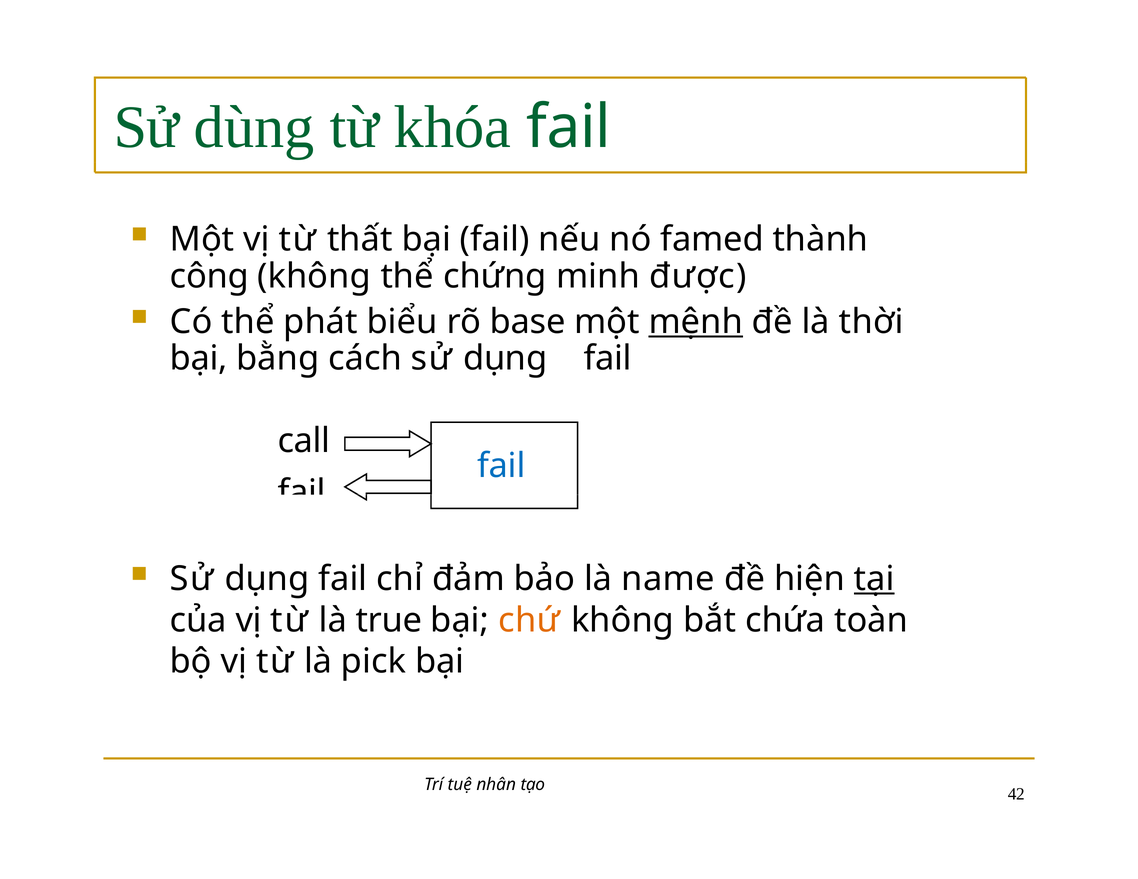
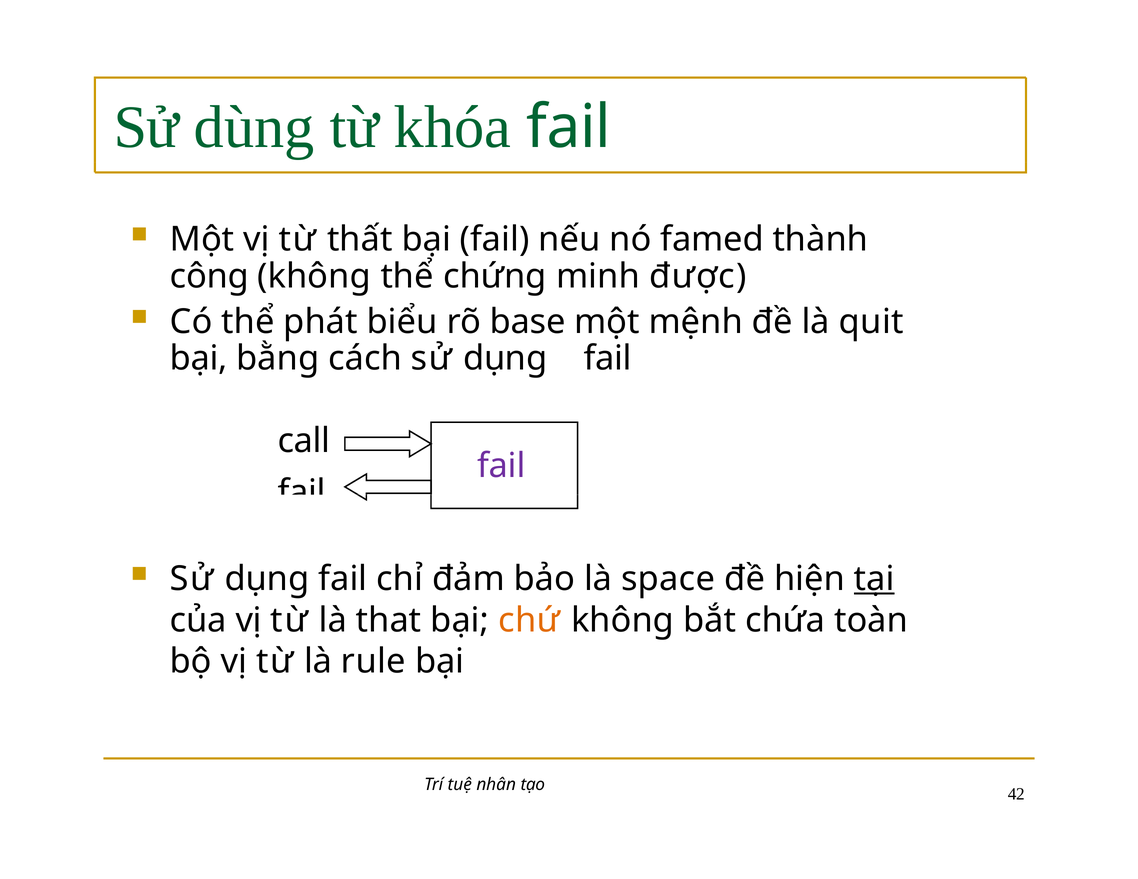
mệnh underline: present -> none
thời: thời -> quit
fail at (501, 466) colour: blue -> purple
name: name -> space
true: true -> that
pick: pick -> rule
